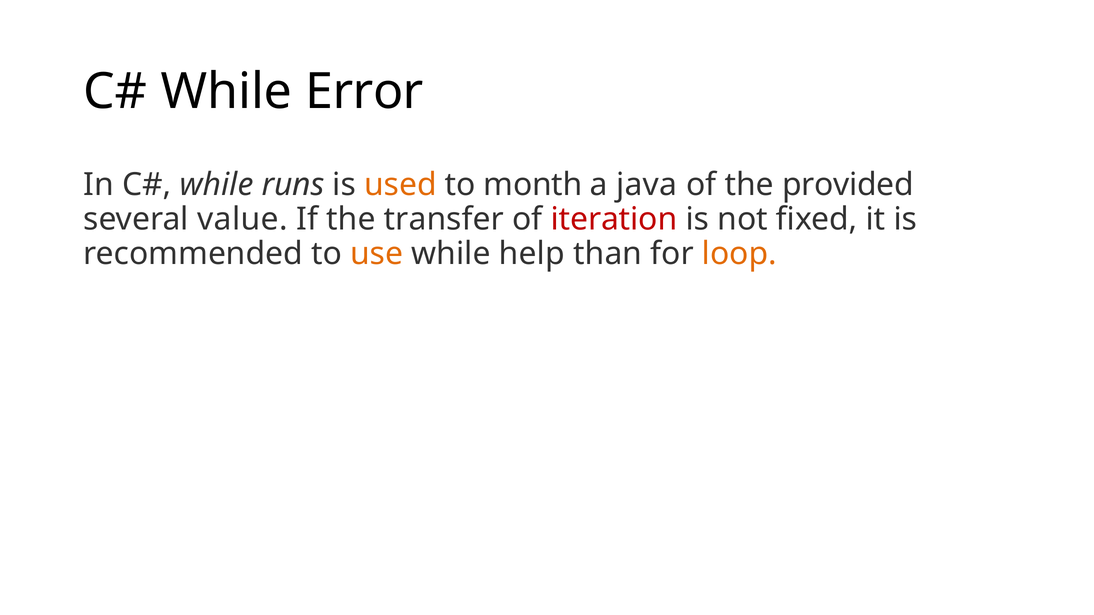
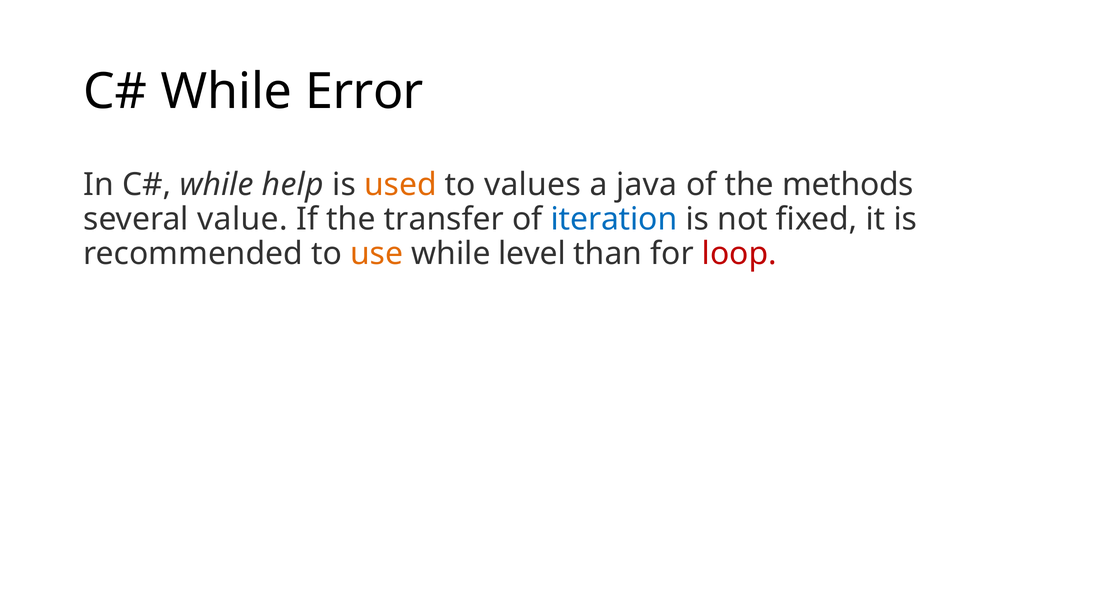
runs: runs -> help
month: month -> values
provided: provided -> methods
iteration colour: red -> blue
help: help -> level
loop colour: orange -> red
